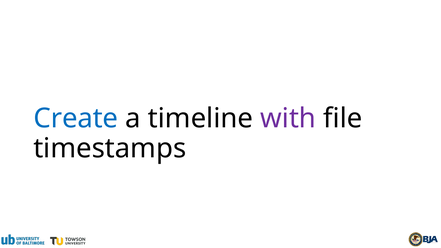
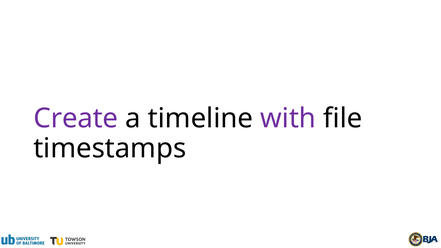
Create colour: blue -> purple
